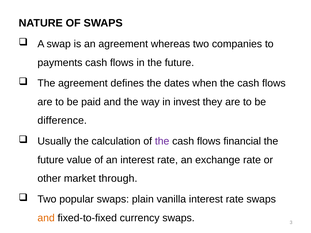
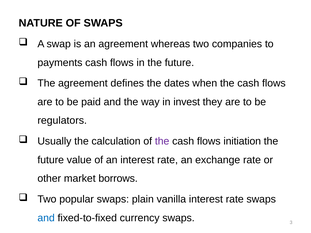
difference: difference -> regulators
financial: financial -> initiation
through: through -> borrows
and at (46, 218) colour: orange -> blue
